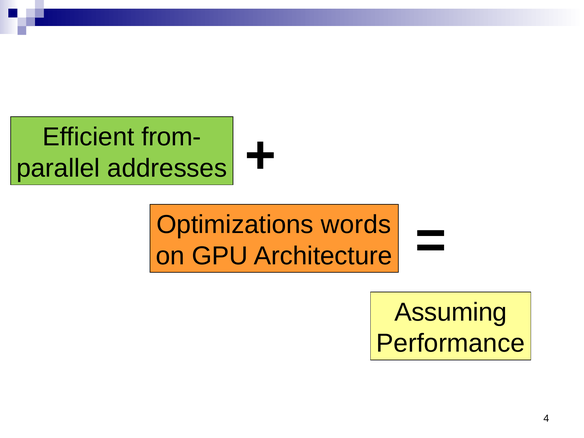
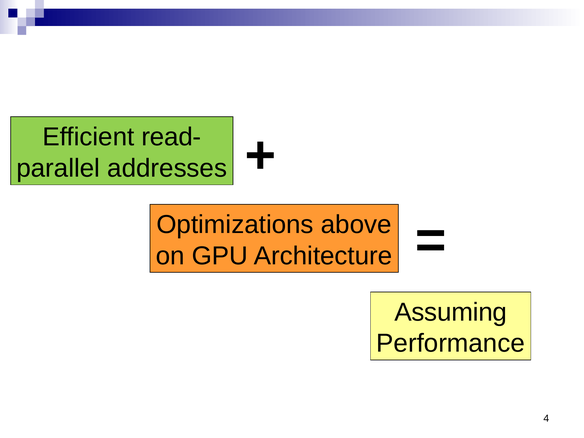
from-: from- -> read-
words: words -> above
